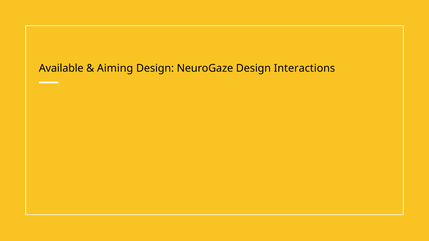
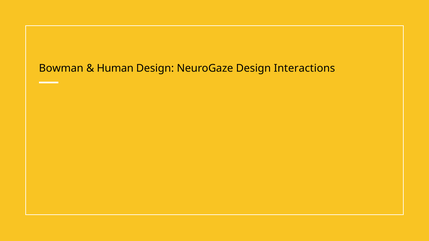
Available: Available -> Bowman
Aiming: Aiming -> Human
